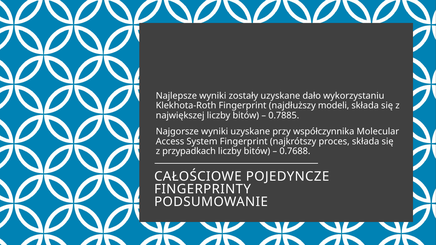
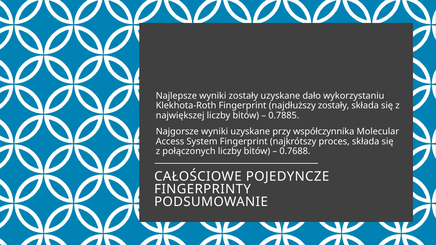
najdłuższy modeli: modeli -> zostały
przypadkach: przypadkach -> połączonych
